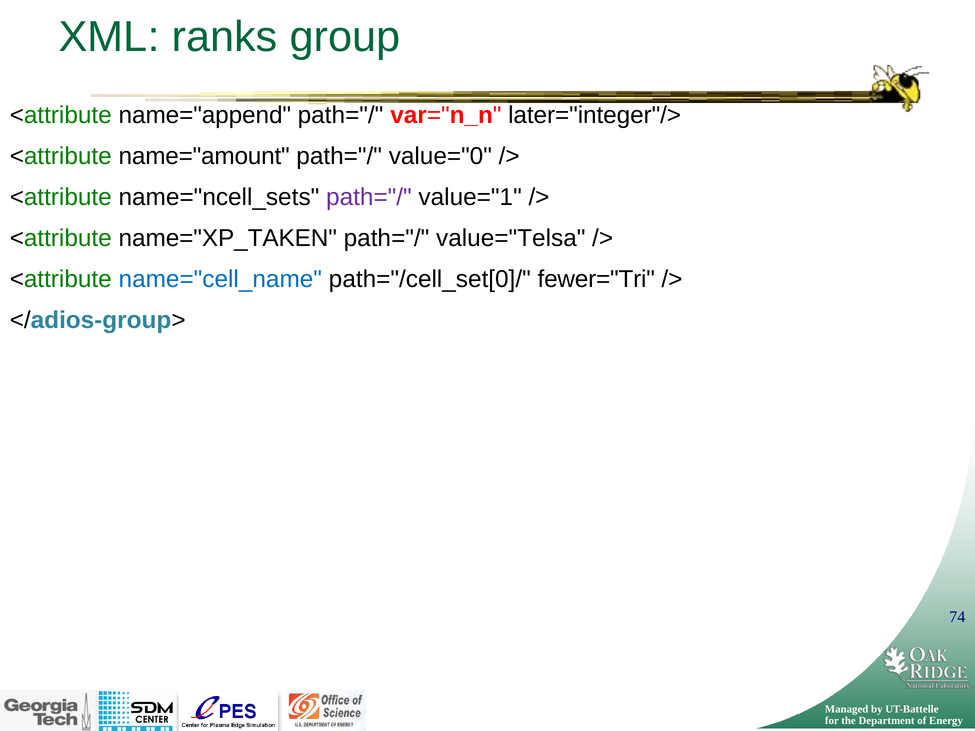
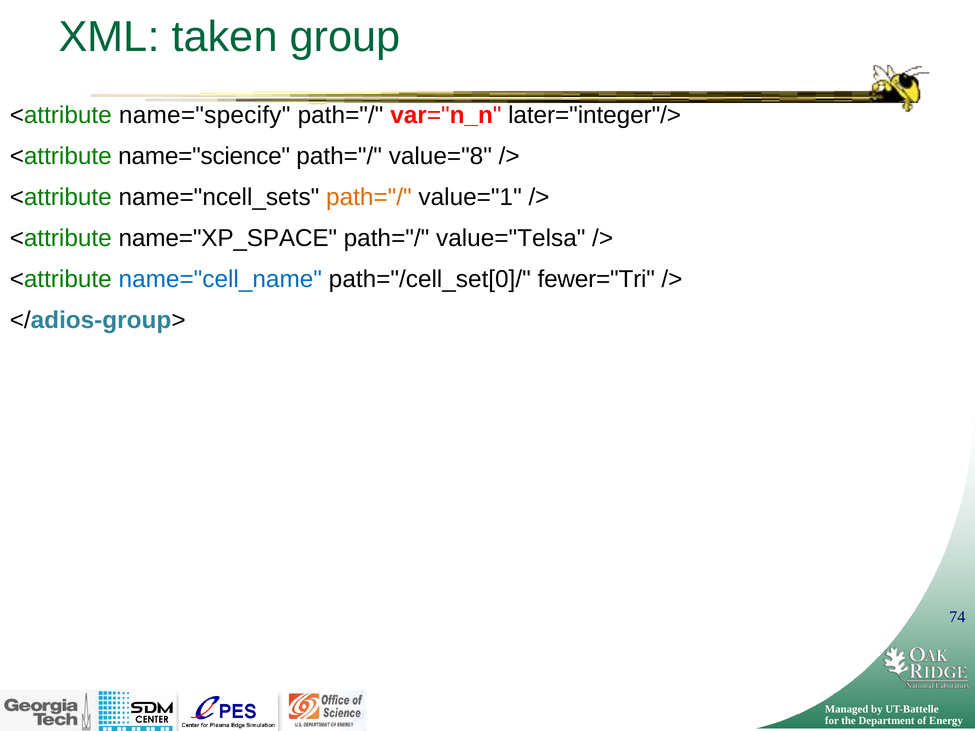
ranks: ranks -> taken
name="append: name="append -> name="specify
name="amount: name="amount -> name="science
value="0: value="0 -> value="8
path="/ at (369, 197) colour: purple -> orange
name="XP_TAKEN: name="XP_TAKEN -> name="XP_SPACE
